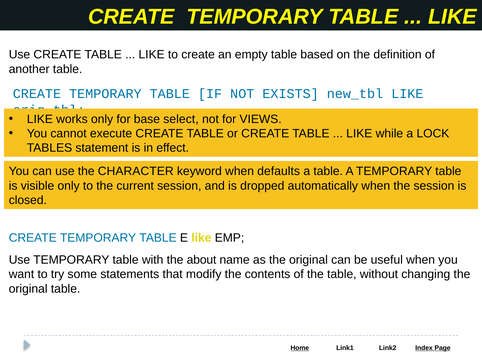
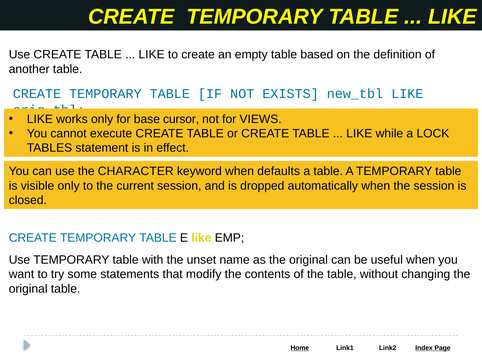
select: select -> cursor
about: about -> unset
